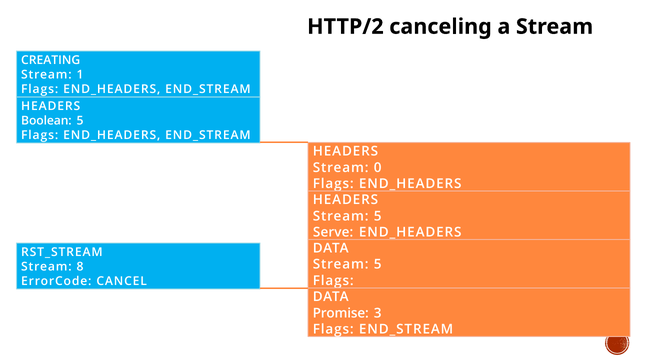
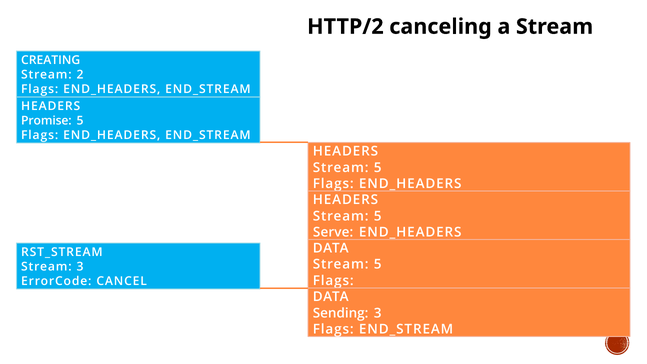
1: 1 -> 2
Boolean: Boolean -> Promise
0 at (378, 168): 0 -> 5
Stream 8: 8 -> 3
Promise: Promise -> Sending
